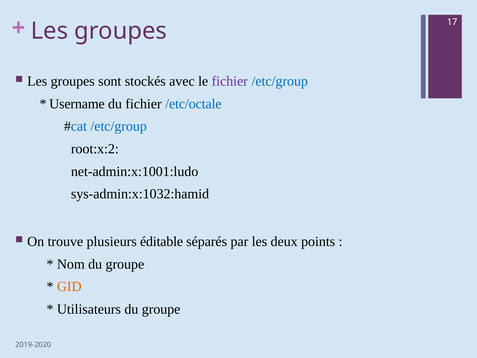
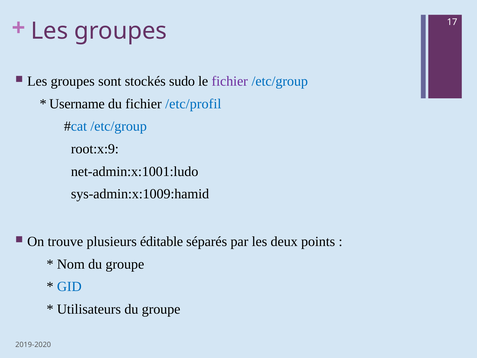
avec: avec -> sudo
/etc/octale: /etc/octale -> /etc/profil
root:x:2: root:x:2 -> root:x:9
sys-admin:x:1032:hamid: sys-admin:x:1032:hamid -> sys-admin:x:1009:hamid
GID colour: orange -> blue
